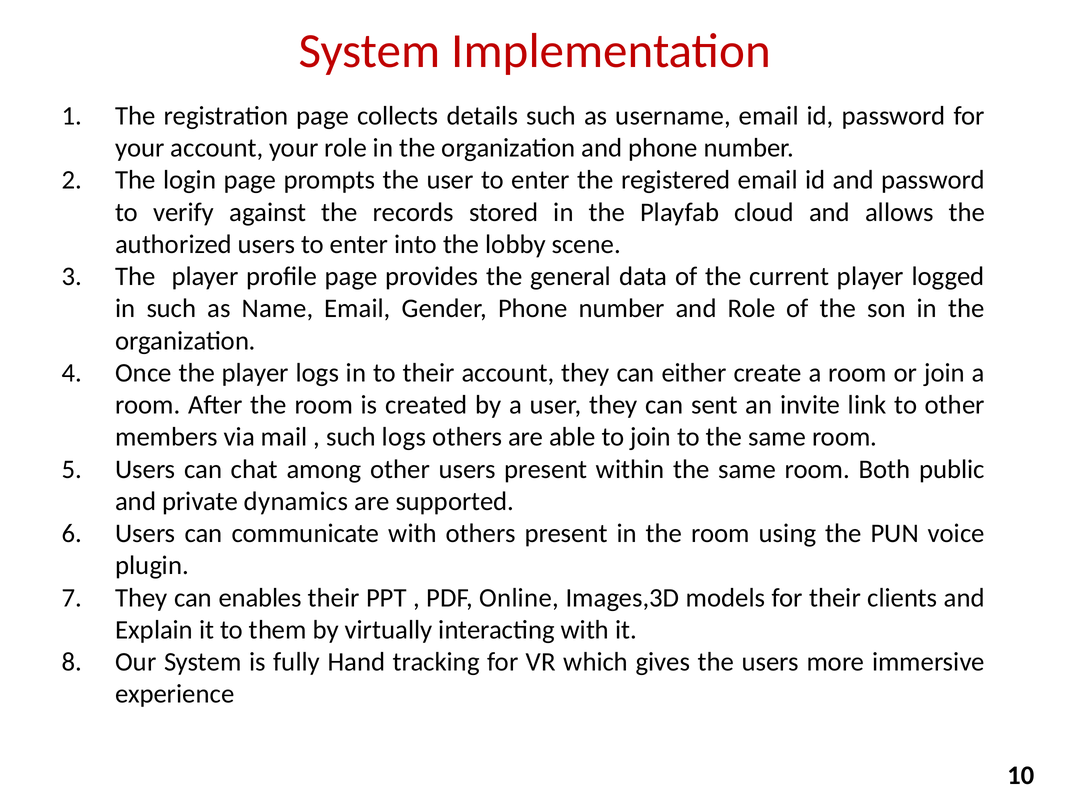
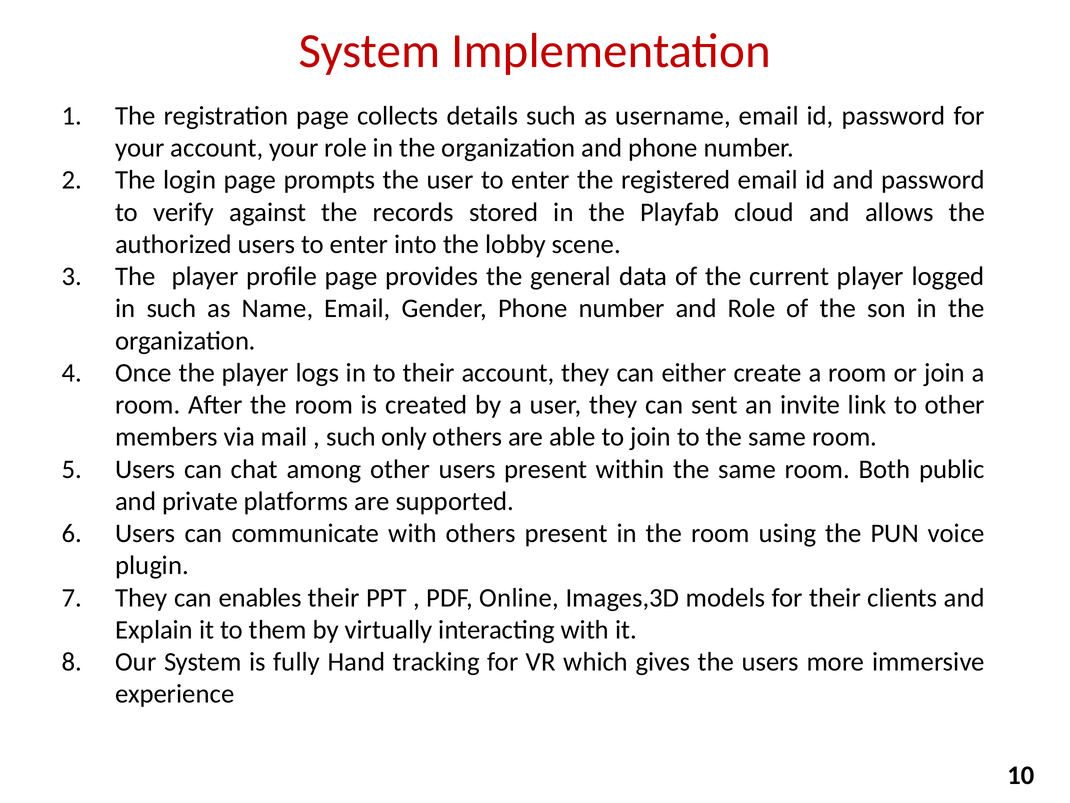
such logs: logs -> only
dynamics: dynamics -> platforms
